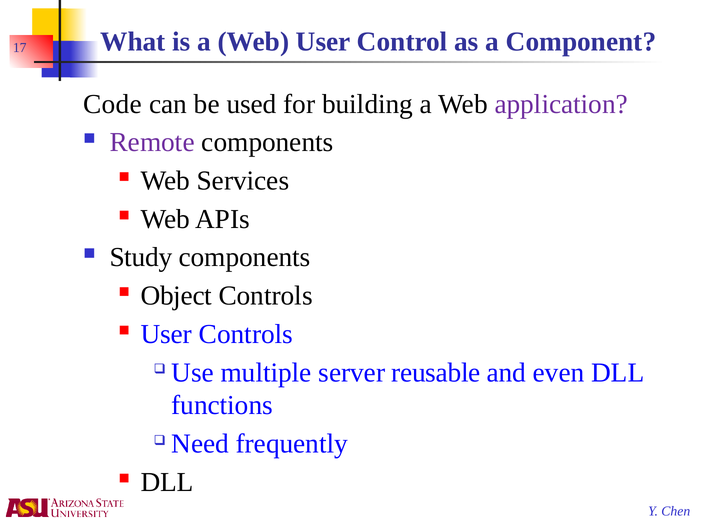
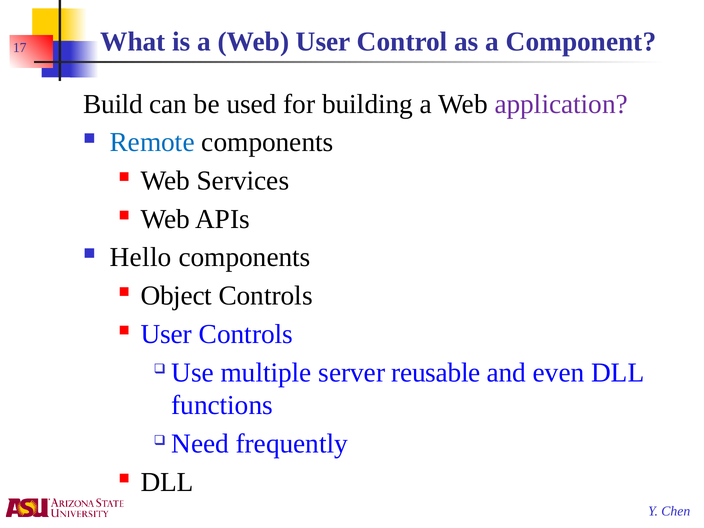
Code: Code -> Build
Remote colour: purple -> blue
Study: Study -> Hello
